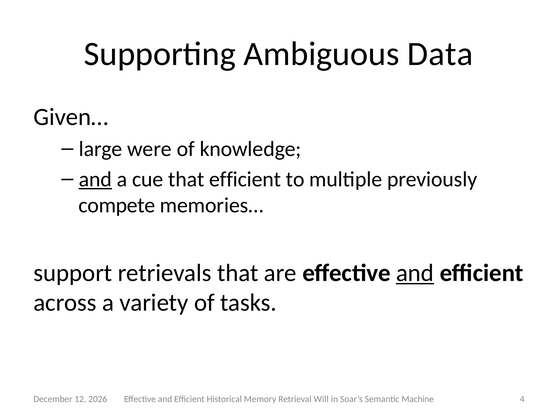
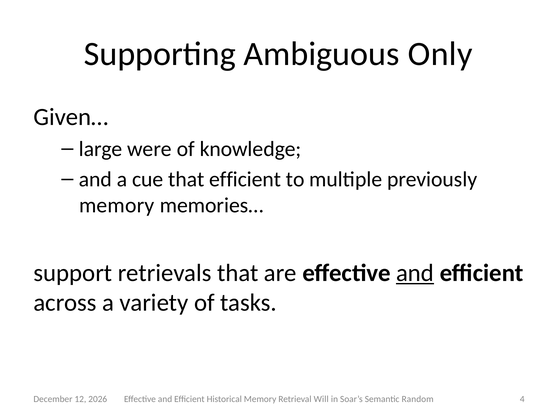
Data: Data -> Only
and at (95, 180) underline: present -> none
compete at (117, 206): compete -> memory
Machine: Machine -> Random
